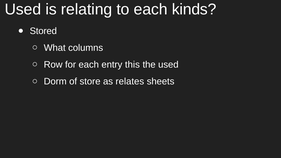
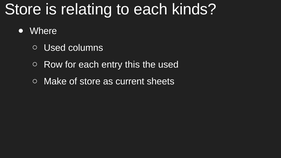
Used at (23, 9): Used -> Store
Stored: Stored -> Where
What at (55, 48): What -> Used
Dorm: Dorm -> Make
relates: relates -> current
